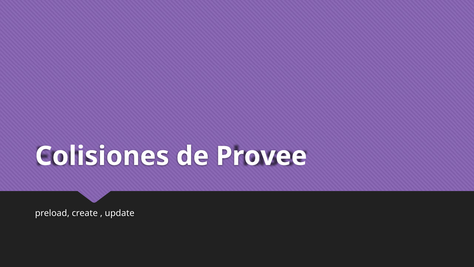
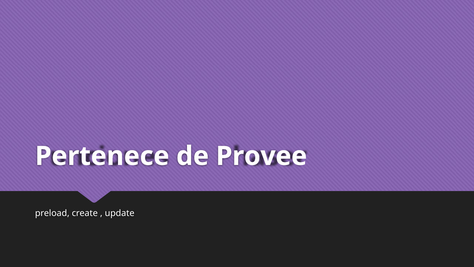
Colisiones: Colisiones -> Pertenece
